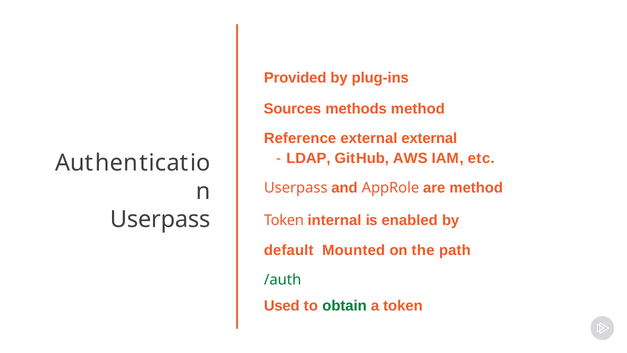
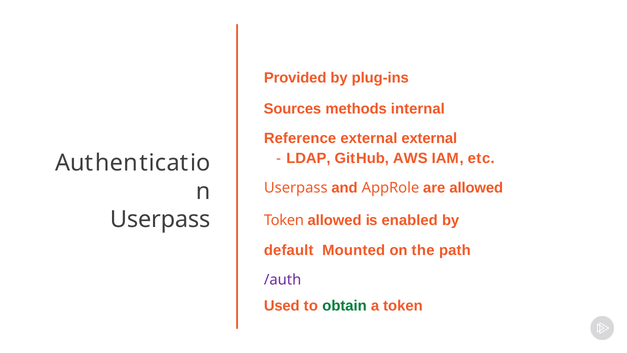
methods method: method -> internal
are method: method -> allowed
Token internal: internal -> allowed
/auth colour: green -> purple
